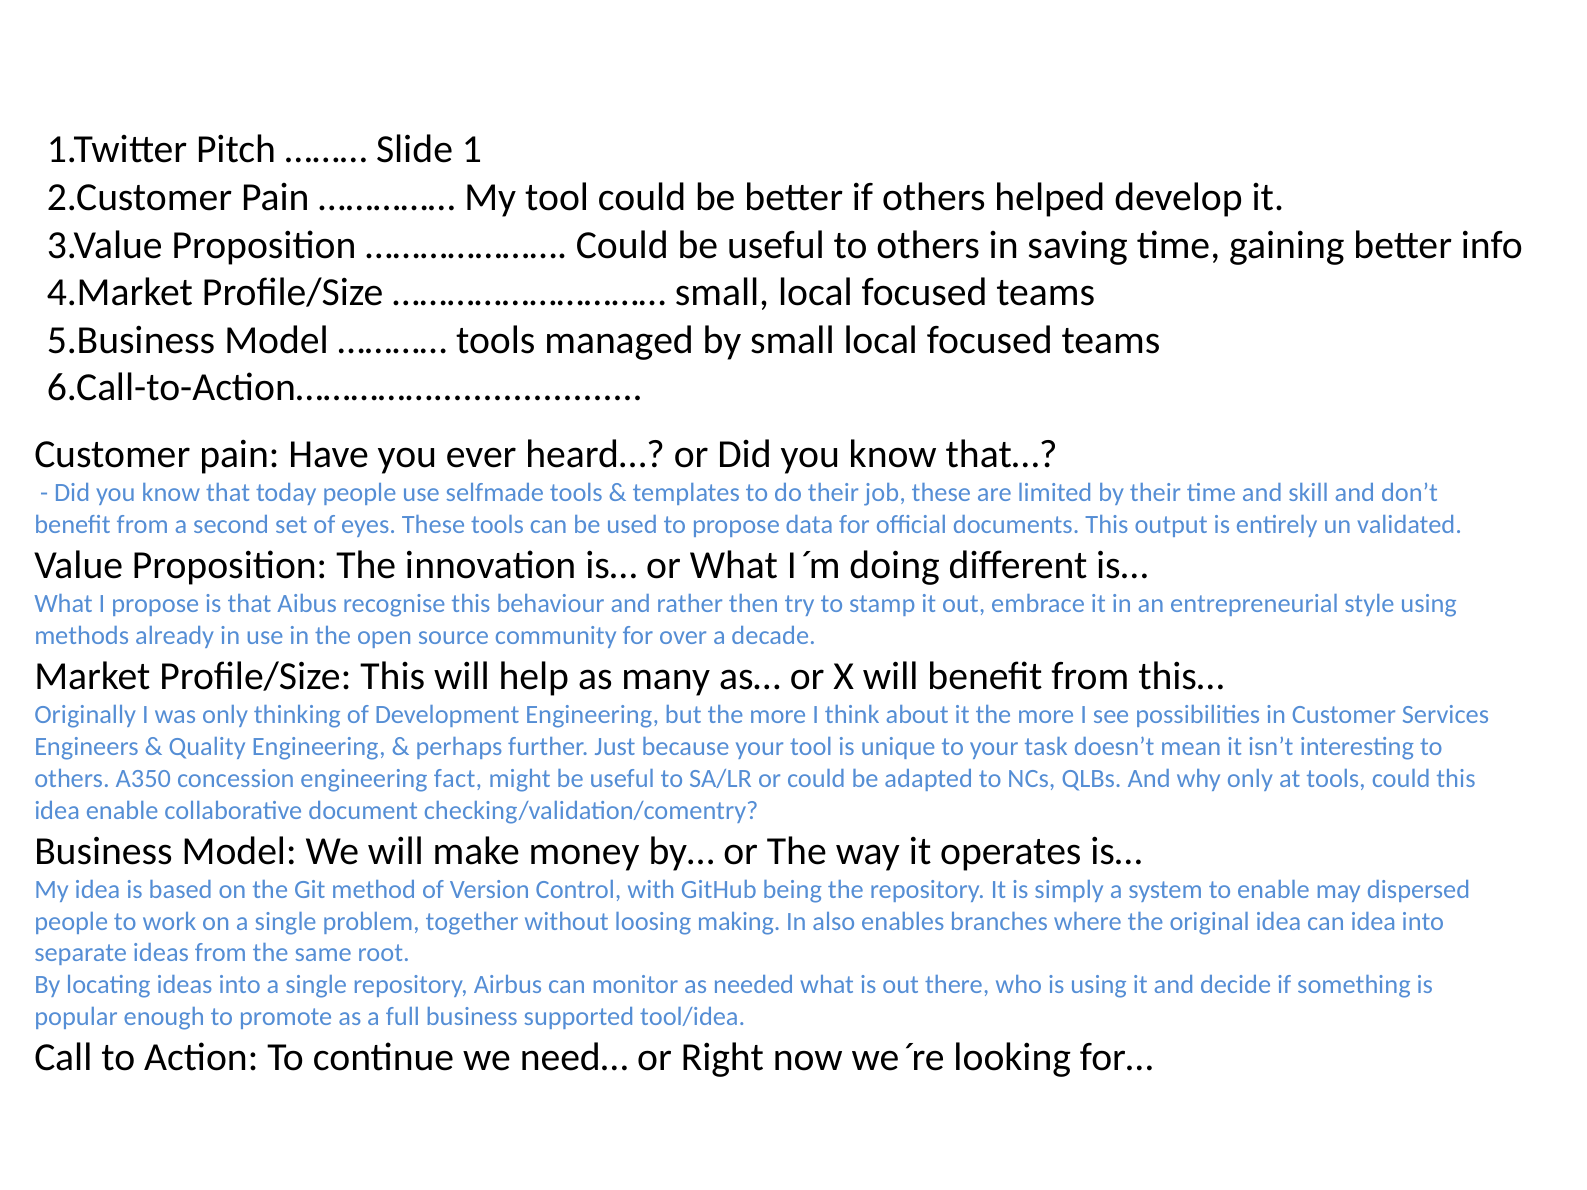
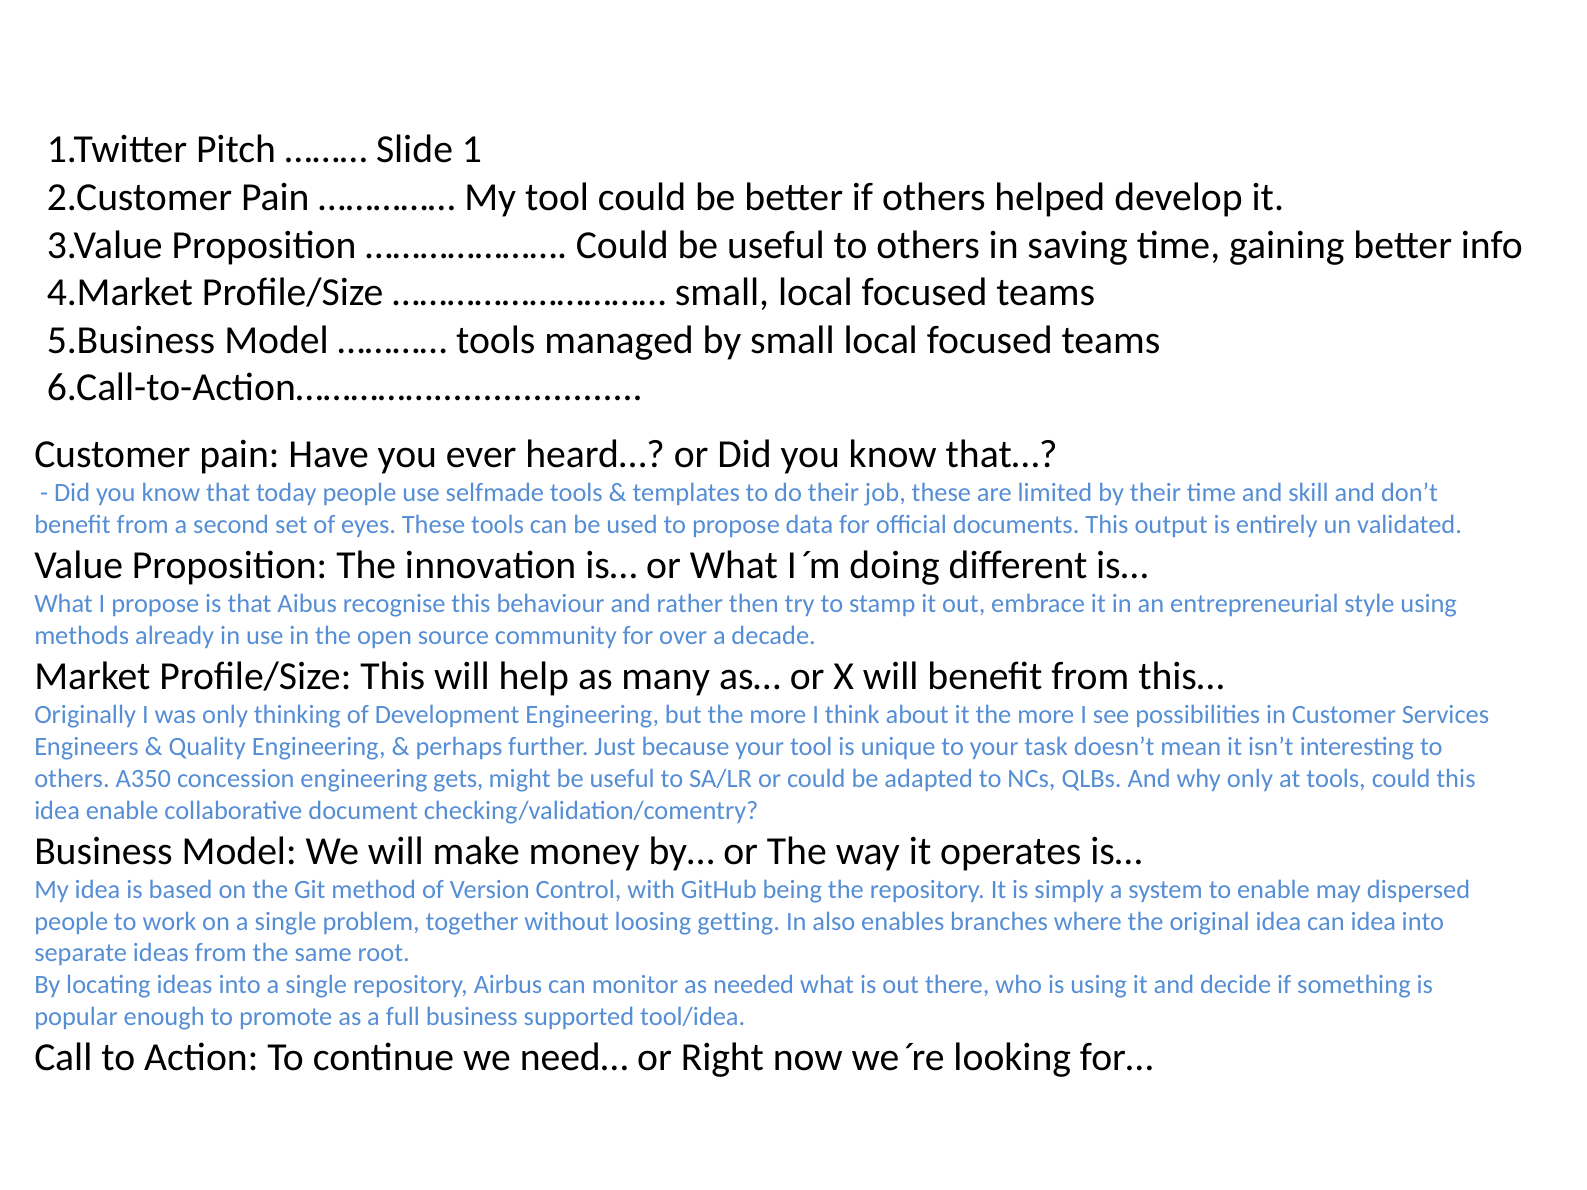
fact: fact -> gets
making: making -> getting
